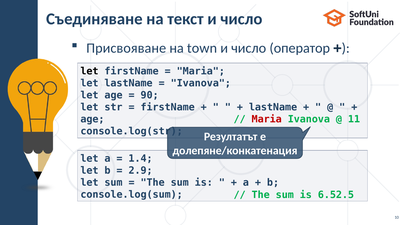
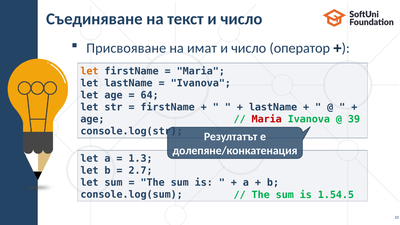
town: town -> имат
let at (89, 71) colour: black -> orange
90: 90 -> 64
11: 11 -> 39
1.4: 1.4 -> 1.3
2.9: 2.9 -> 2.7
6.52.5: 6.52.5 -> 1.54.5
